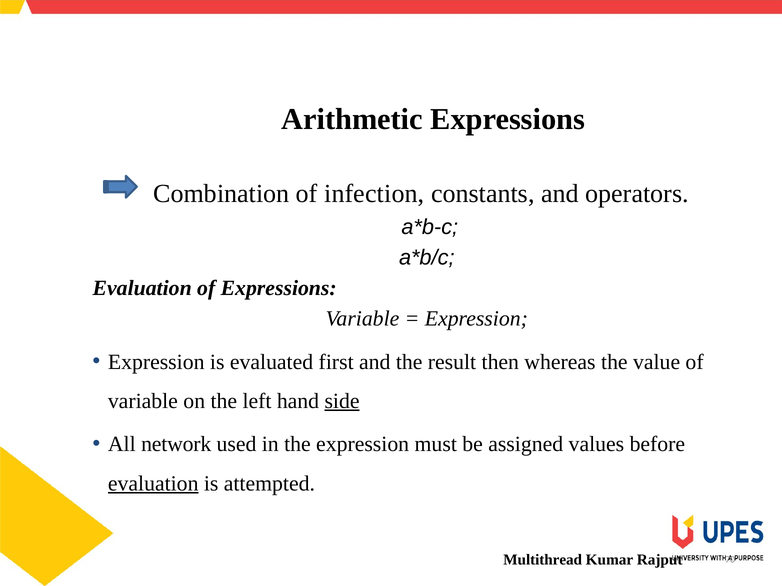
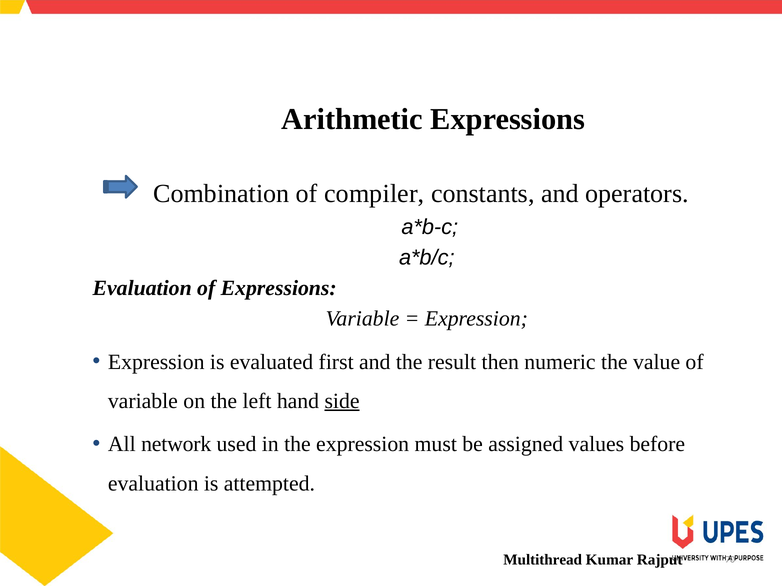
infection: infection -> compiler
whereas: whereas -> numeric
evaluation at (153, 484) underline: present -> none
